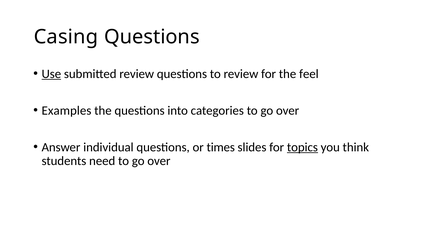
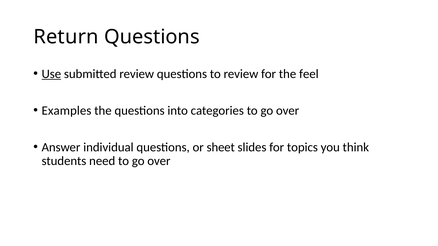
Casing: Casing -> Return
times: times -> sheet
topics underline: present -> none
